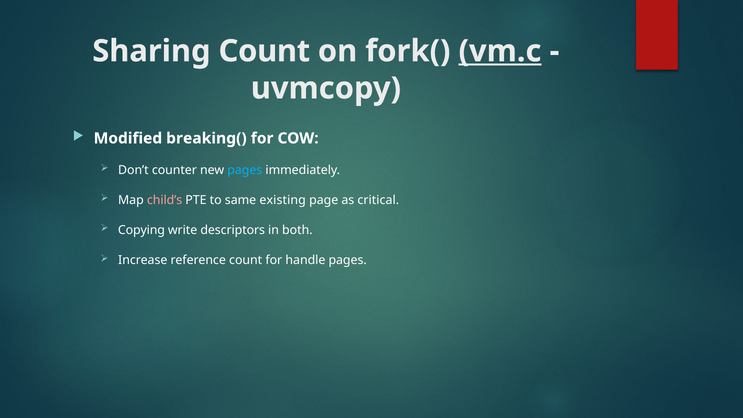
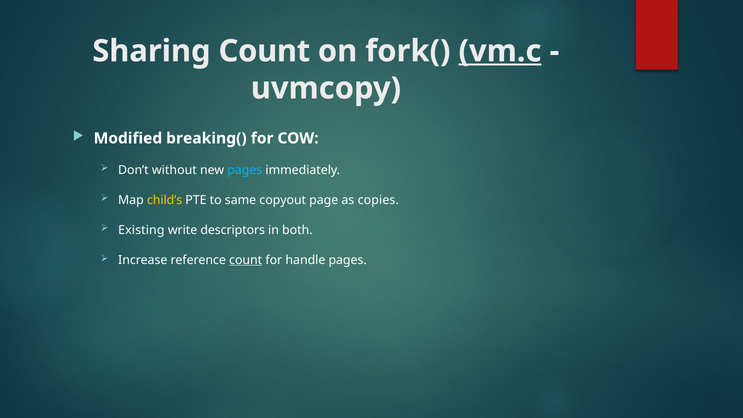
counter: counter -> without
child’s colour: pink -> yellow
existing: existing -> copyout
critical: critical -> copies
Copying: Copying -> Existing
count at (246, 260) underline: none -> present
